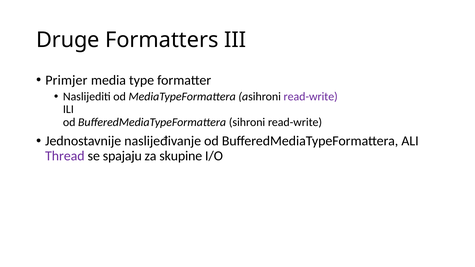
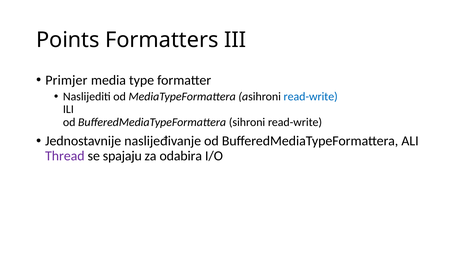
Druge: Druge -> Points
read-write at (311, 97) colour: purple -> blue
skupine: skupine -> odabira
